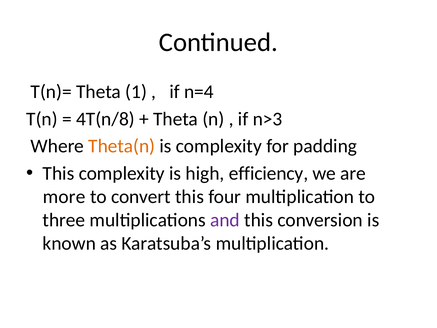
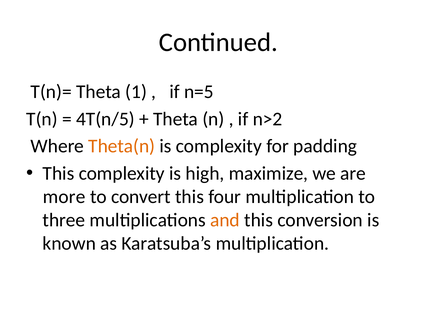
n=4: n=4 -> n=5
4T(n/8: 4T(n/8 -> 4T(n/5
n>3: n>3 -> n>2
efficiency: efficiency -> maximize
and colour: purple -> orange
